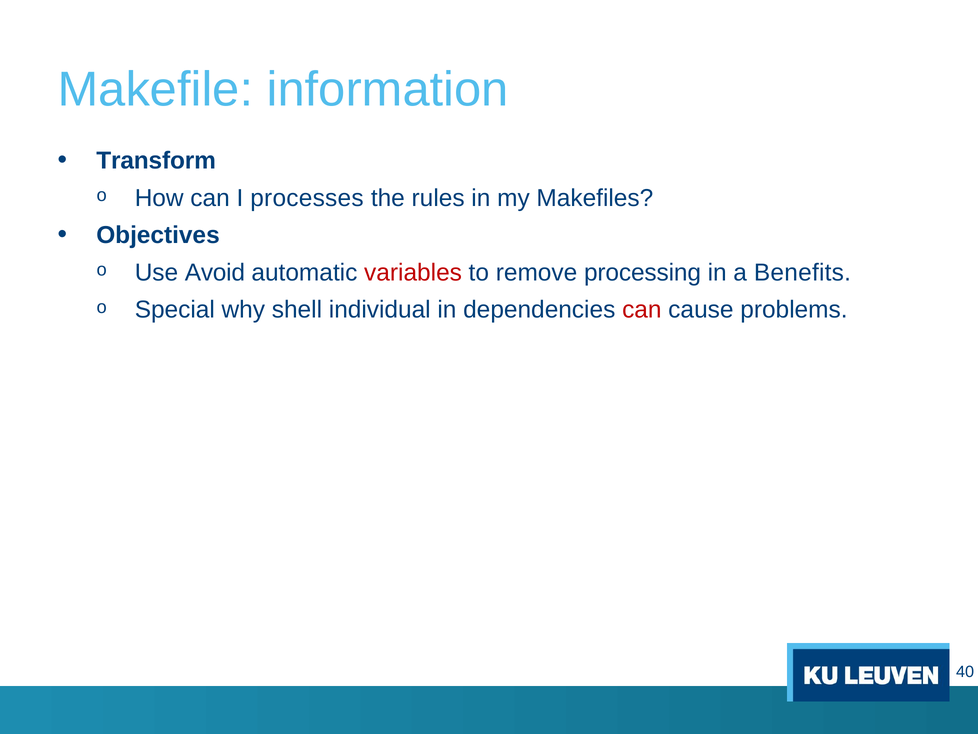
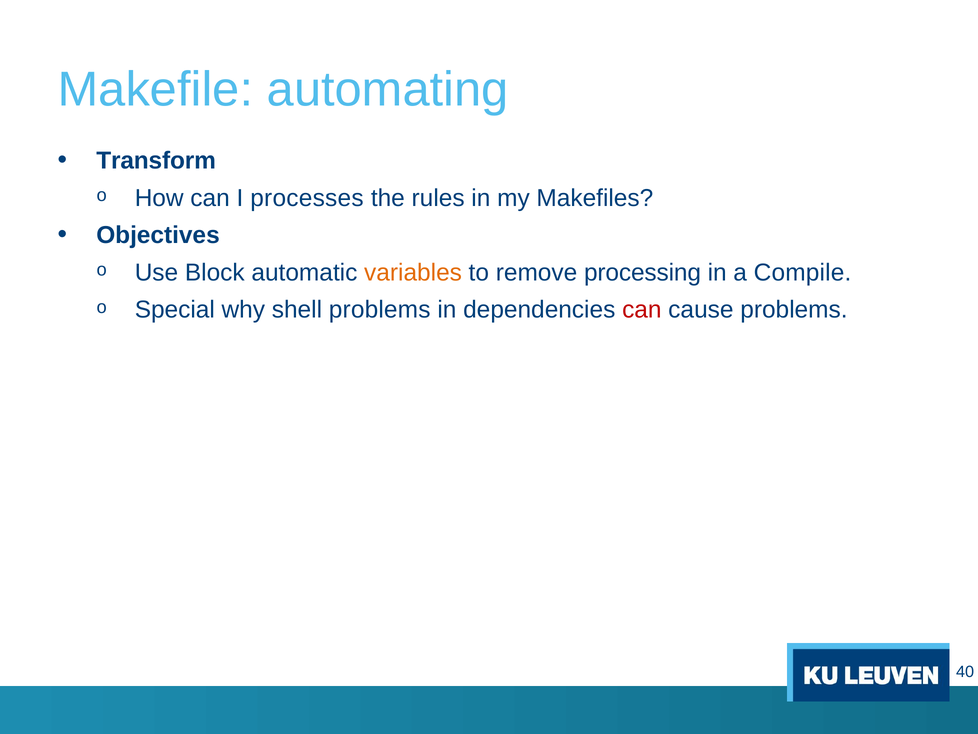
information: information -> automating
Avoid: Avoid -> Block
variables colour: red -> orange
Benefits: Benefits -> Compile
shell individual: individual -> problems
